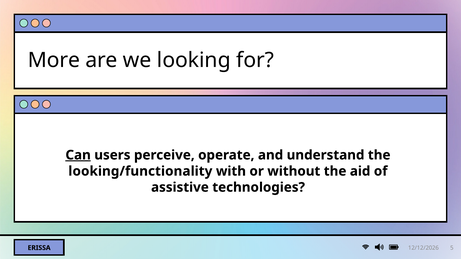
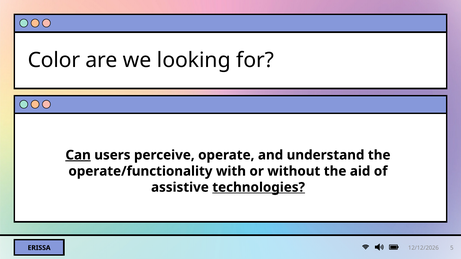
More: More -> Color
looking/functionality: looking/functionality -> operate/functionality
technologies underline: none -> present
